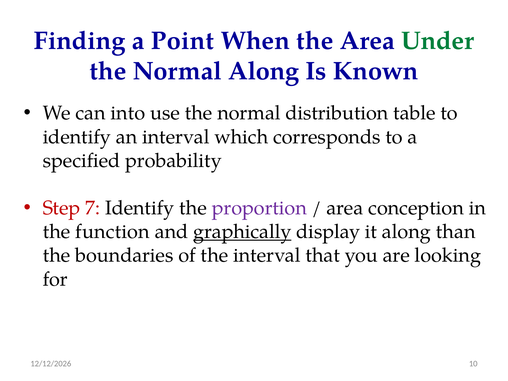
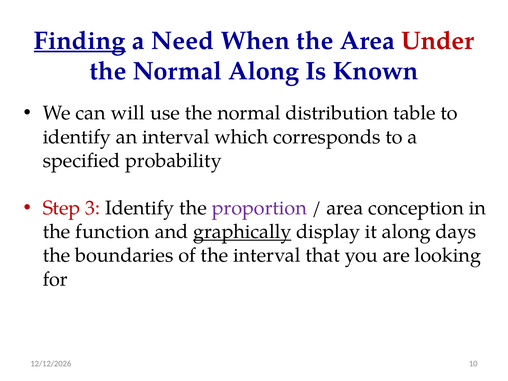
Finding underline: none -> present
Point: Point -> Need
Under colour: green -> red
into: into -> will
7: 7 -> 3
than: than -> days
